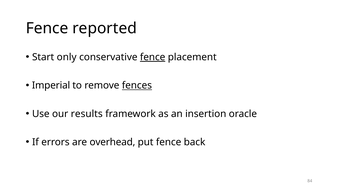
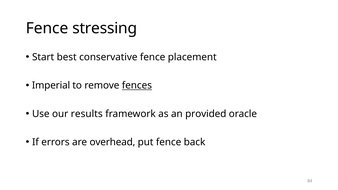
reported: reported -> stressing
only: only -> best
fence at (153, 57) underline: present -> none
insertion: insertion -> provided
